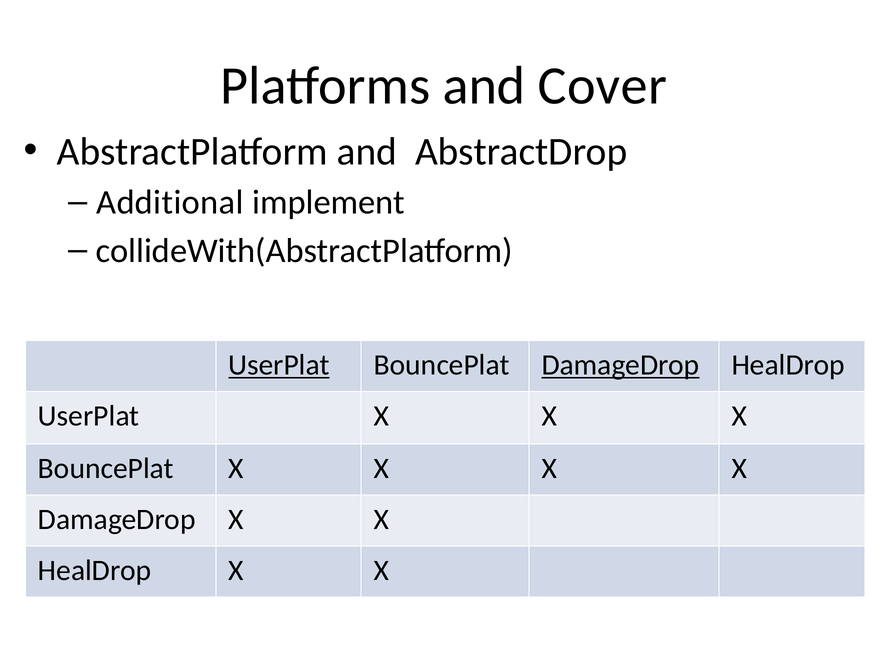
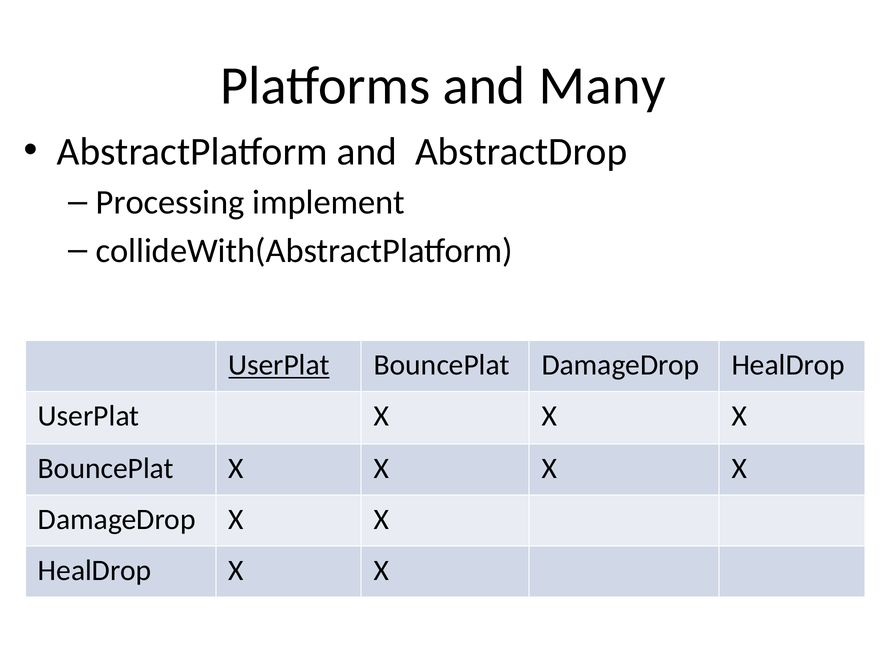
Cover: Cover -> Many
Additional: Additional -> Processing
DamageDrop at (621, 365) underline: present -> none
